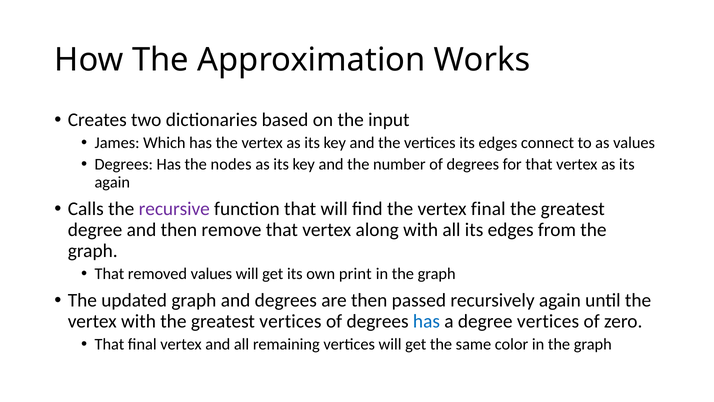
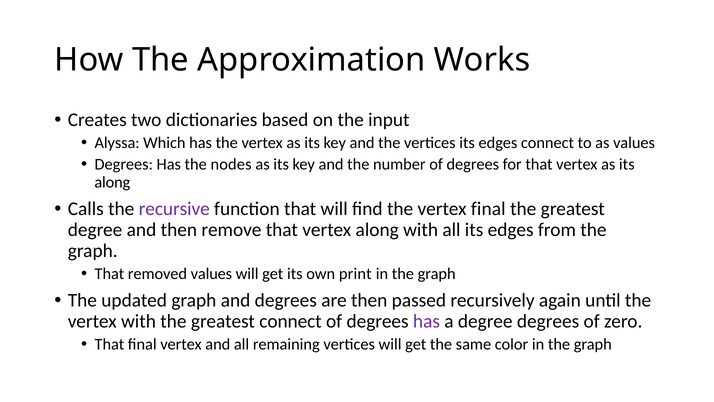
James: James -> Alyssa
again at (112, 182): again -> along
greatest vertices: vertices -> connect
has at (426, 321) colour: blue -> purple
degree vertices: vertices -> degrees
